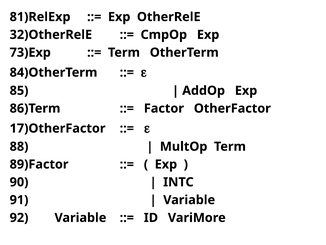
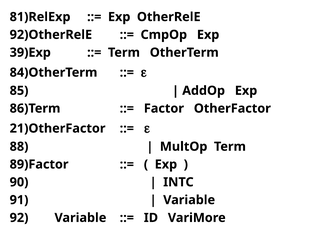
32)OtherRelE: 32)OtherRelE -> 92)OtherRelE
73)Exp: 73)Exp -> 39)Exp
17)OtherFactor: 17)OtherFactor -> 21)OtherFactor
